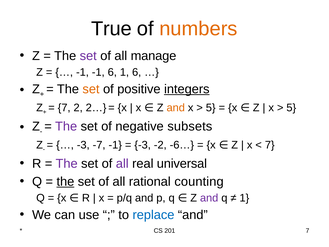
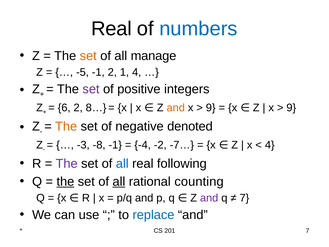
True at (111, 29): True -> Real
numbers colour: orange -> blue
set at (88, 56) colour: purple -> orange
-1 at (82, 72): -1 -> -5
-1 6: 6 -> 2
1 6: 6 -> 4
set at (91, 89) colour: orange -> purple
integers underline: present -> none
7 at (64, 108): 7 -> 6
2…: 2… -> 8…
5 at (211, 108): 5 -> 9
5 at (291, 108): 5 -> 9
The at (66, 126) colour: purple -> orange
subsets: subsets -> denoted
-7: -7 -> -8
-3 at (143, 145): -3 -> -4
-6…: -6… -> -7…
7 at (270, 145): 7 -> 4
all at (122, 164) colour: purple -> blue
universal: universal -> following
all at (119, 181) underline: none -> present
1 at (244, 198): 1 -> 7
